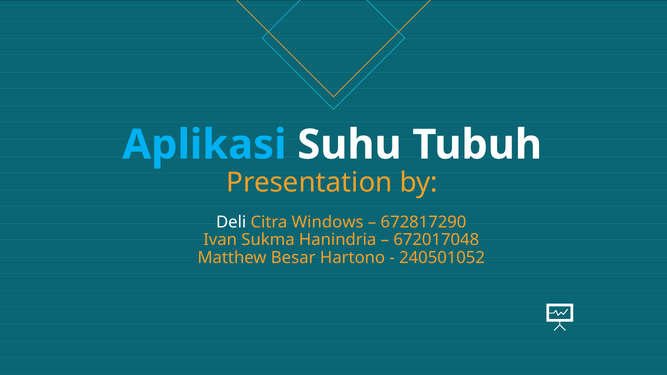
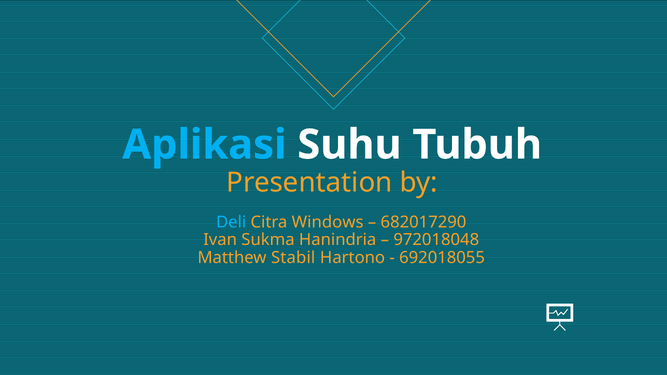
Deli colour: white -> light blue
672817290: 672817290 -> 682017290
672017048: 672017048 -> 972018048
Besar: Besar -> Stabil
240501052: 240501052 -> 692018055
